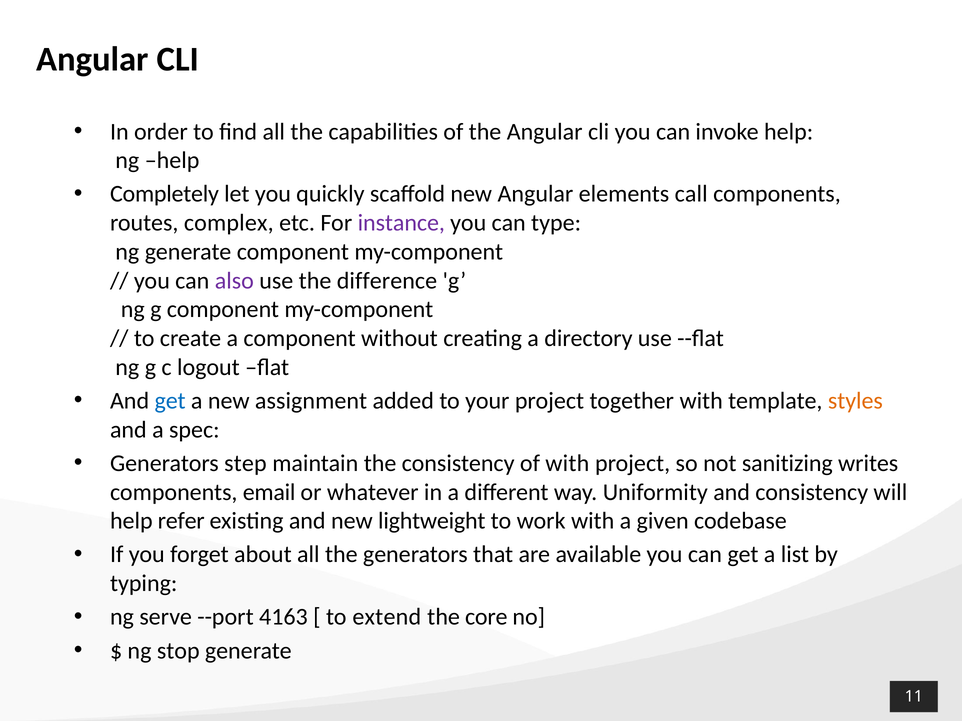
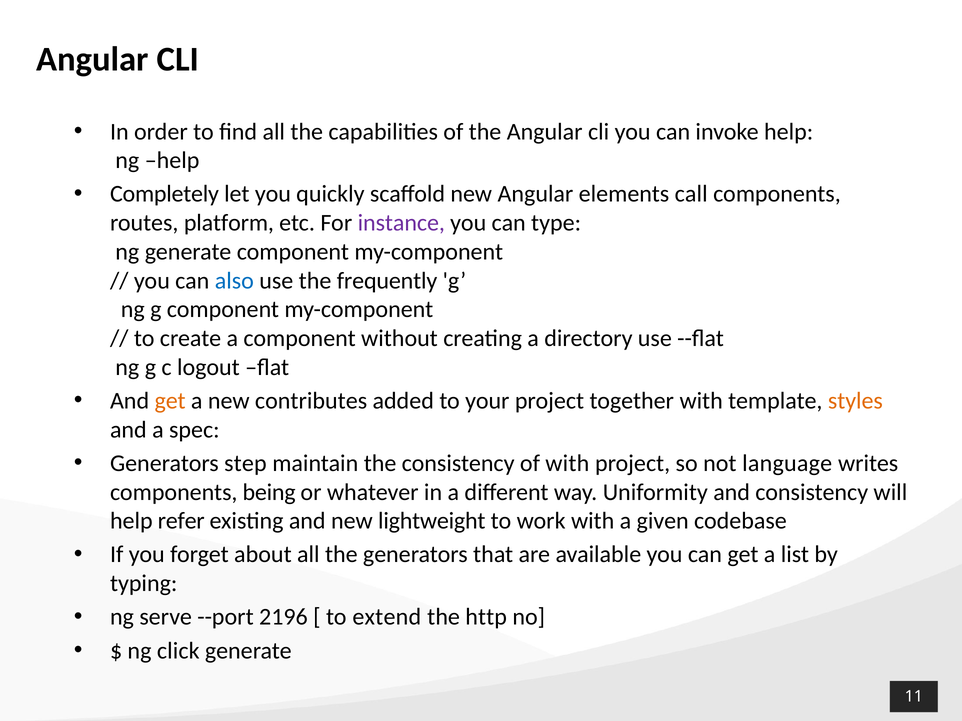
complex: complex -> platform
also colour: purple -> blue
difference: difference -> frequently
get at (170, 401) colour: blue -> orange
assignment: assignment -> contributes
sanitizing: sanitizing -> language
email: email -> being
4163: 4163 -> 2196
core: core -> http
stop: stop -> click
